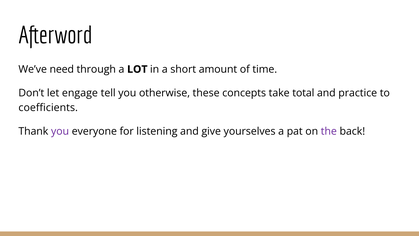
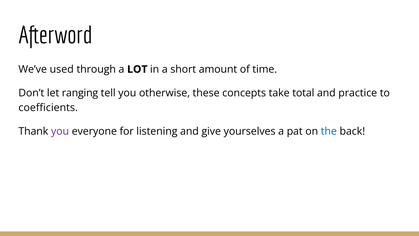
need: need -> used
engage: engage -> ranging
the colour: purple -> blue
